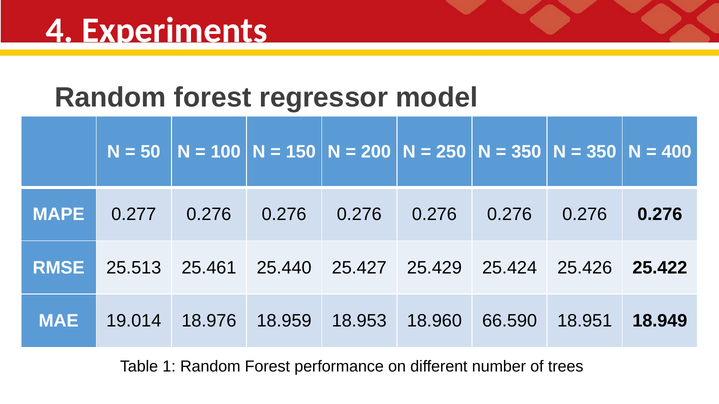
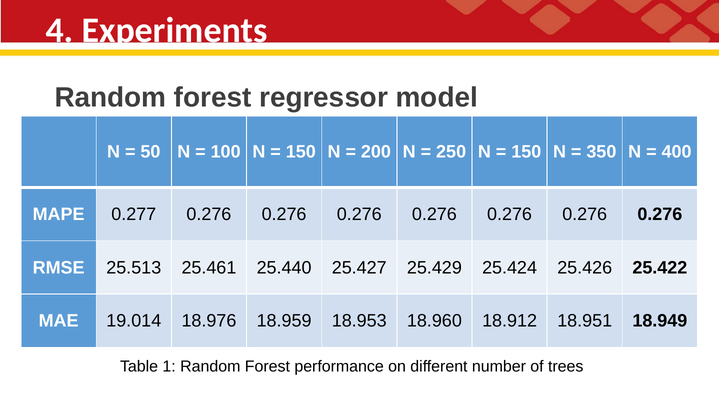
350 at (526, 152): 350 -> 150
66.590: 66.590 -> 18.912
